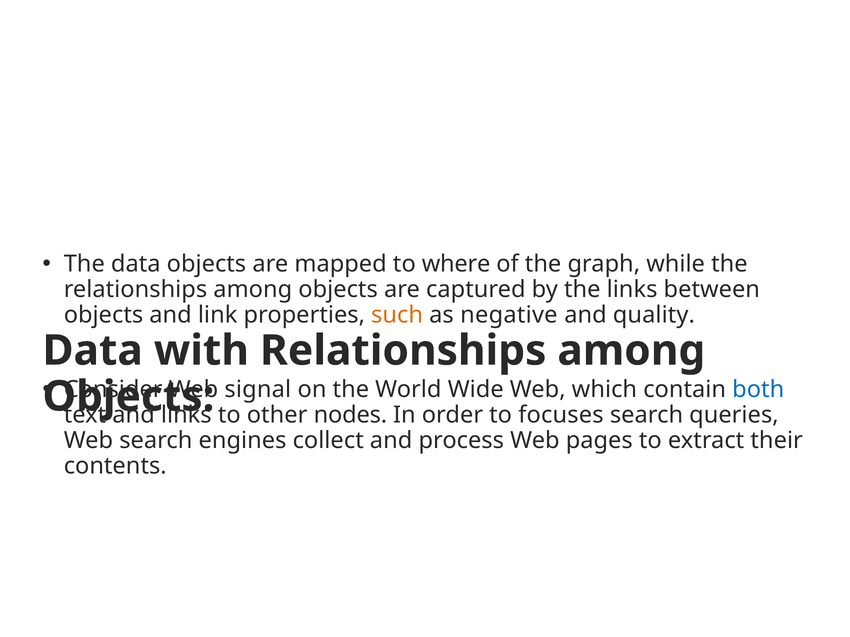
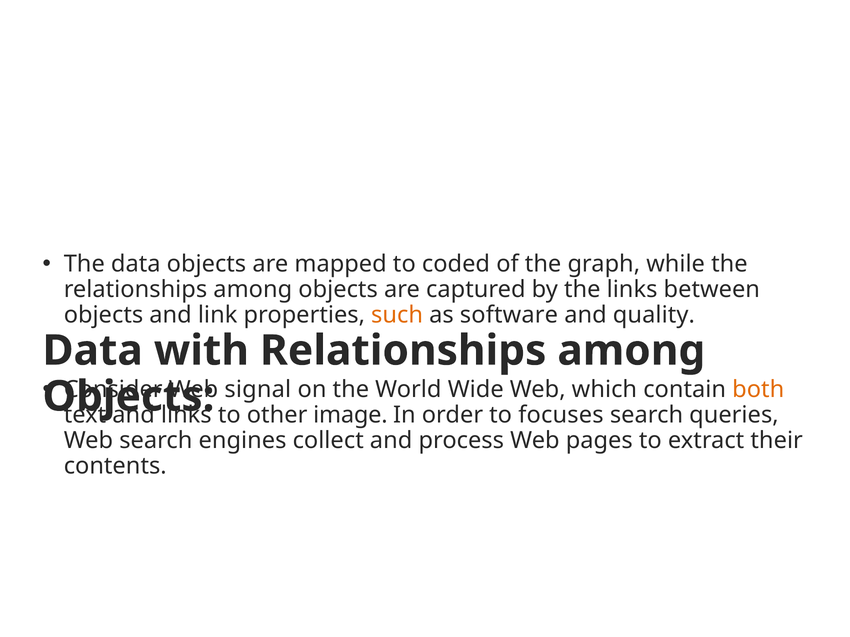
where: where -> coded
negative: negative -> software
both colour: blue -> orange
nodes: nodes -> image
